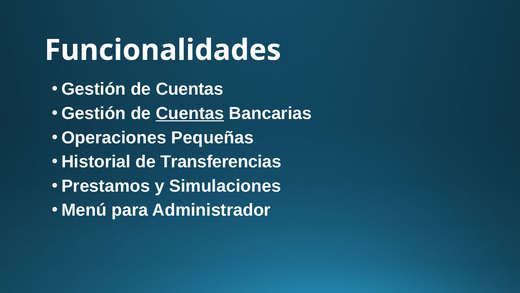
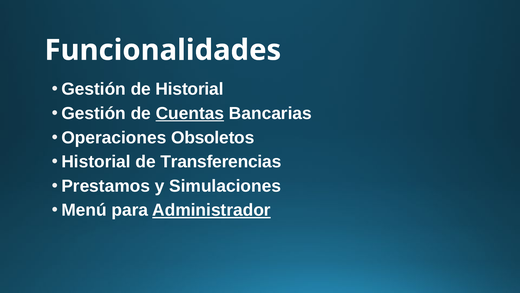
Cuentas at (190, 89): Cuentas -> Historial
Pequeñas: Pequeñas -> Obsoletos
Administrador underline: none -> present
